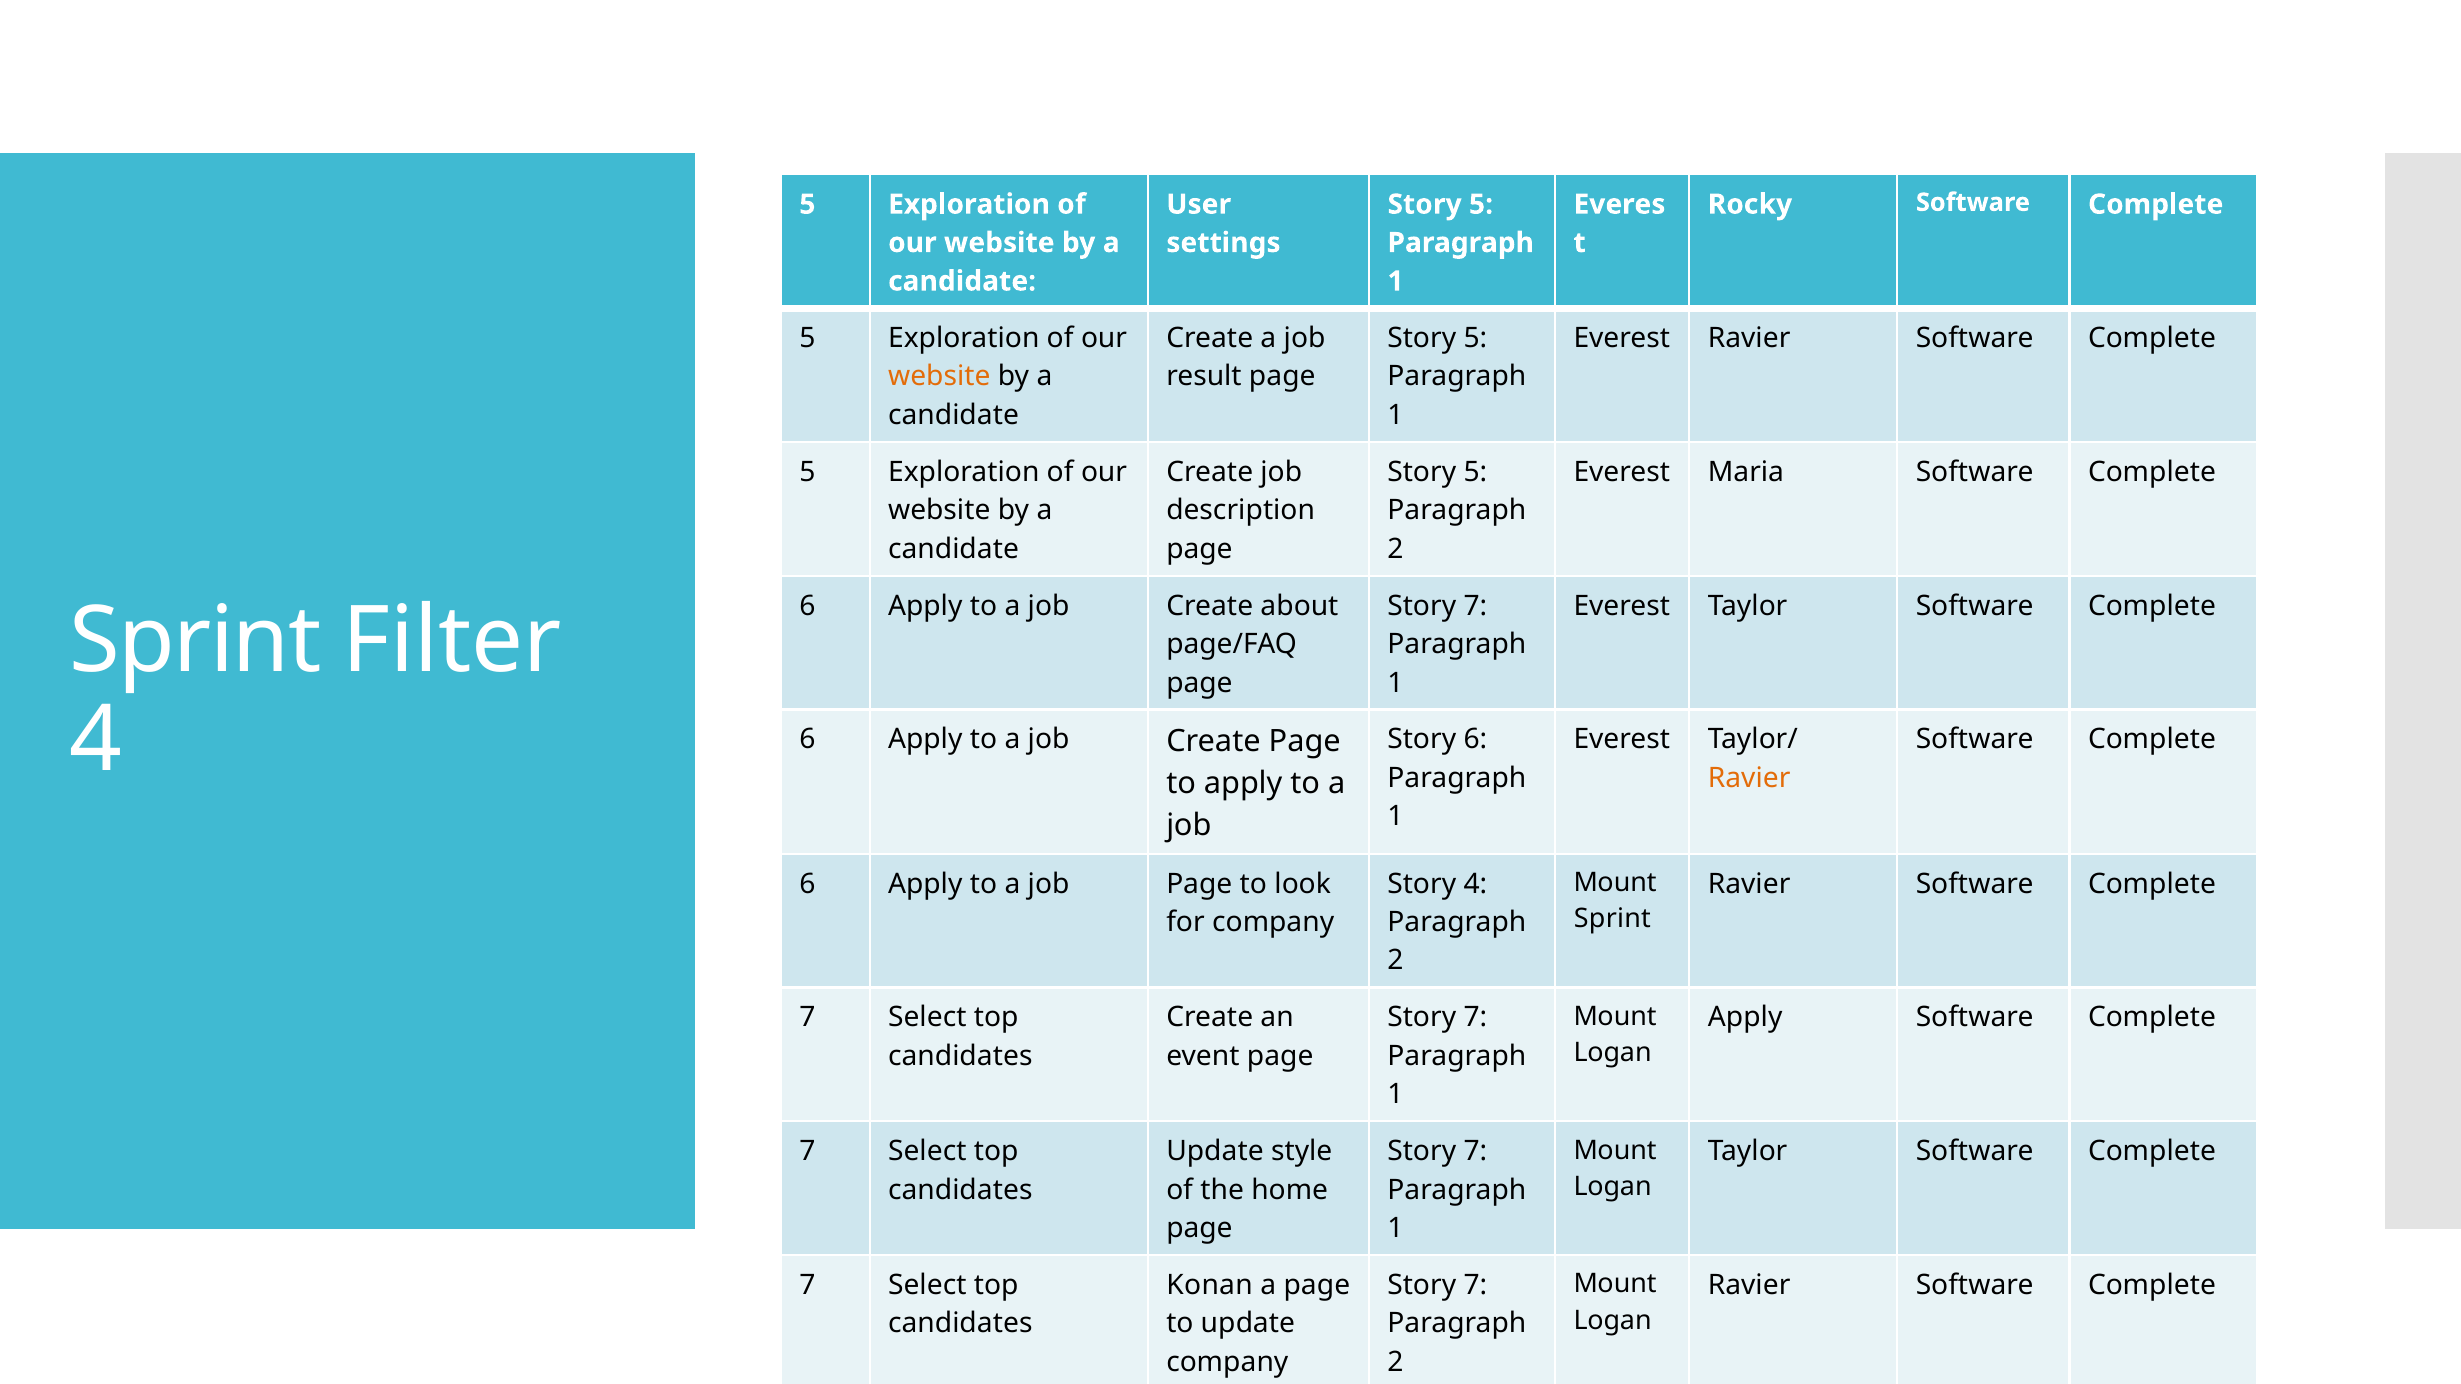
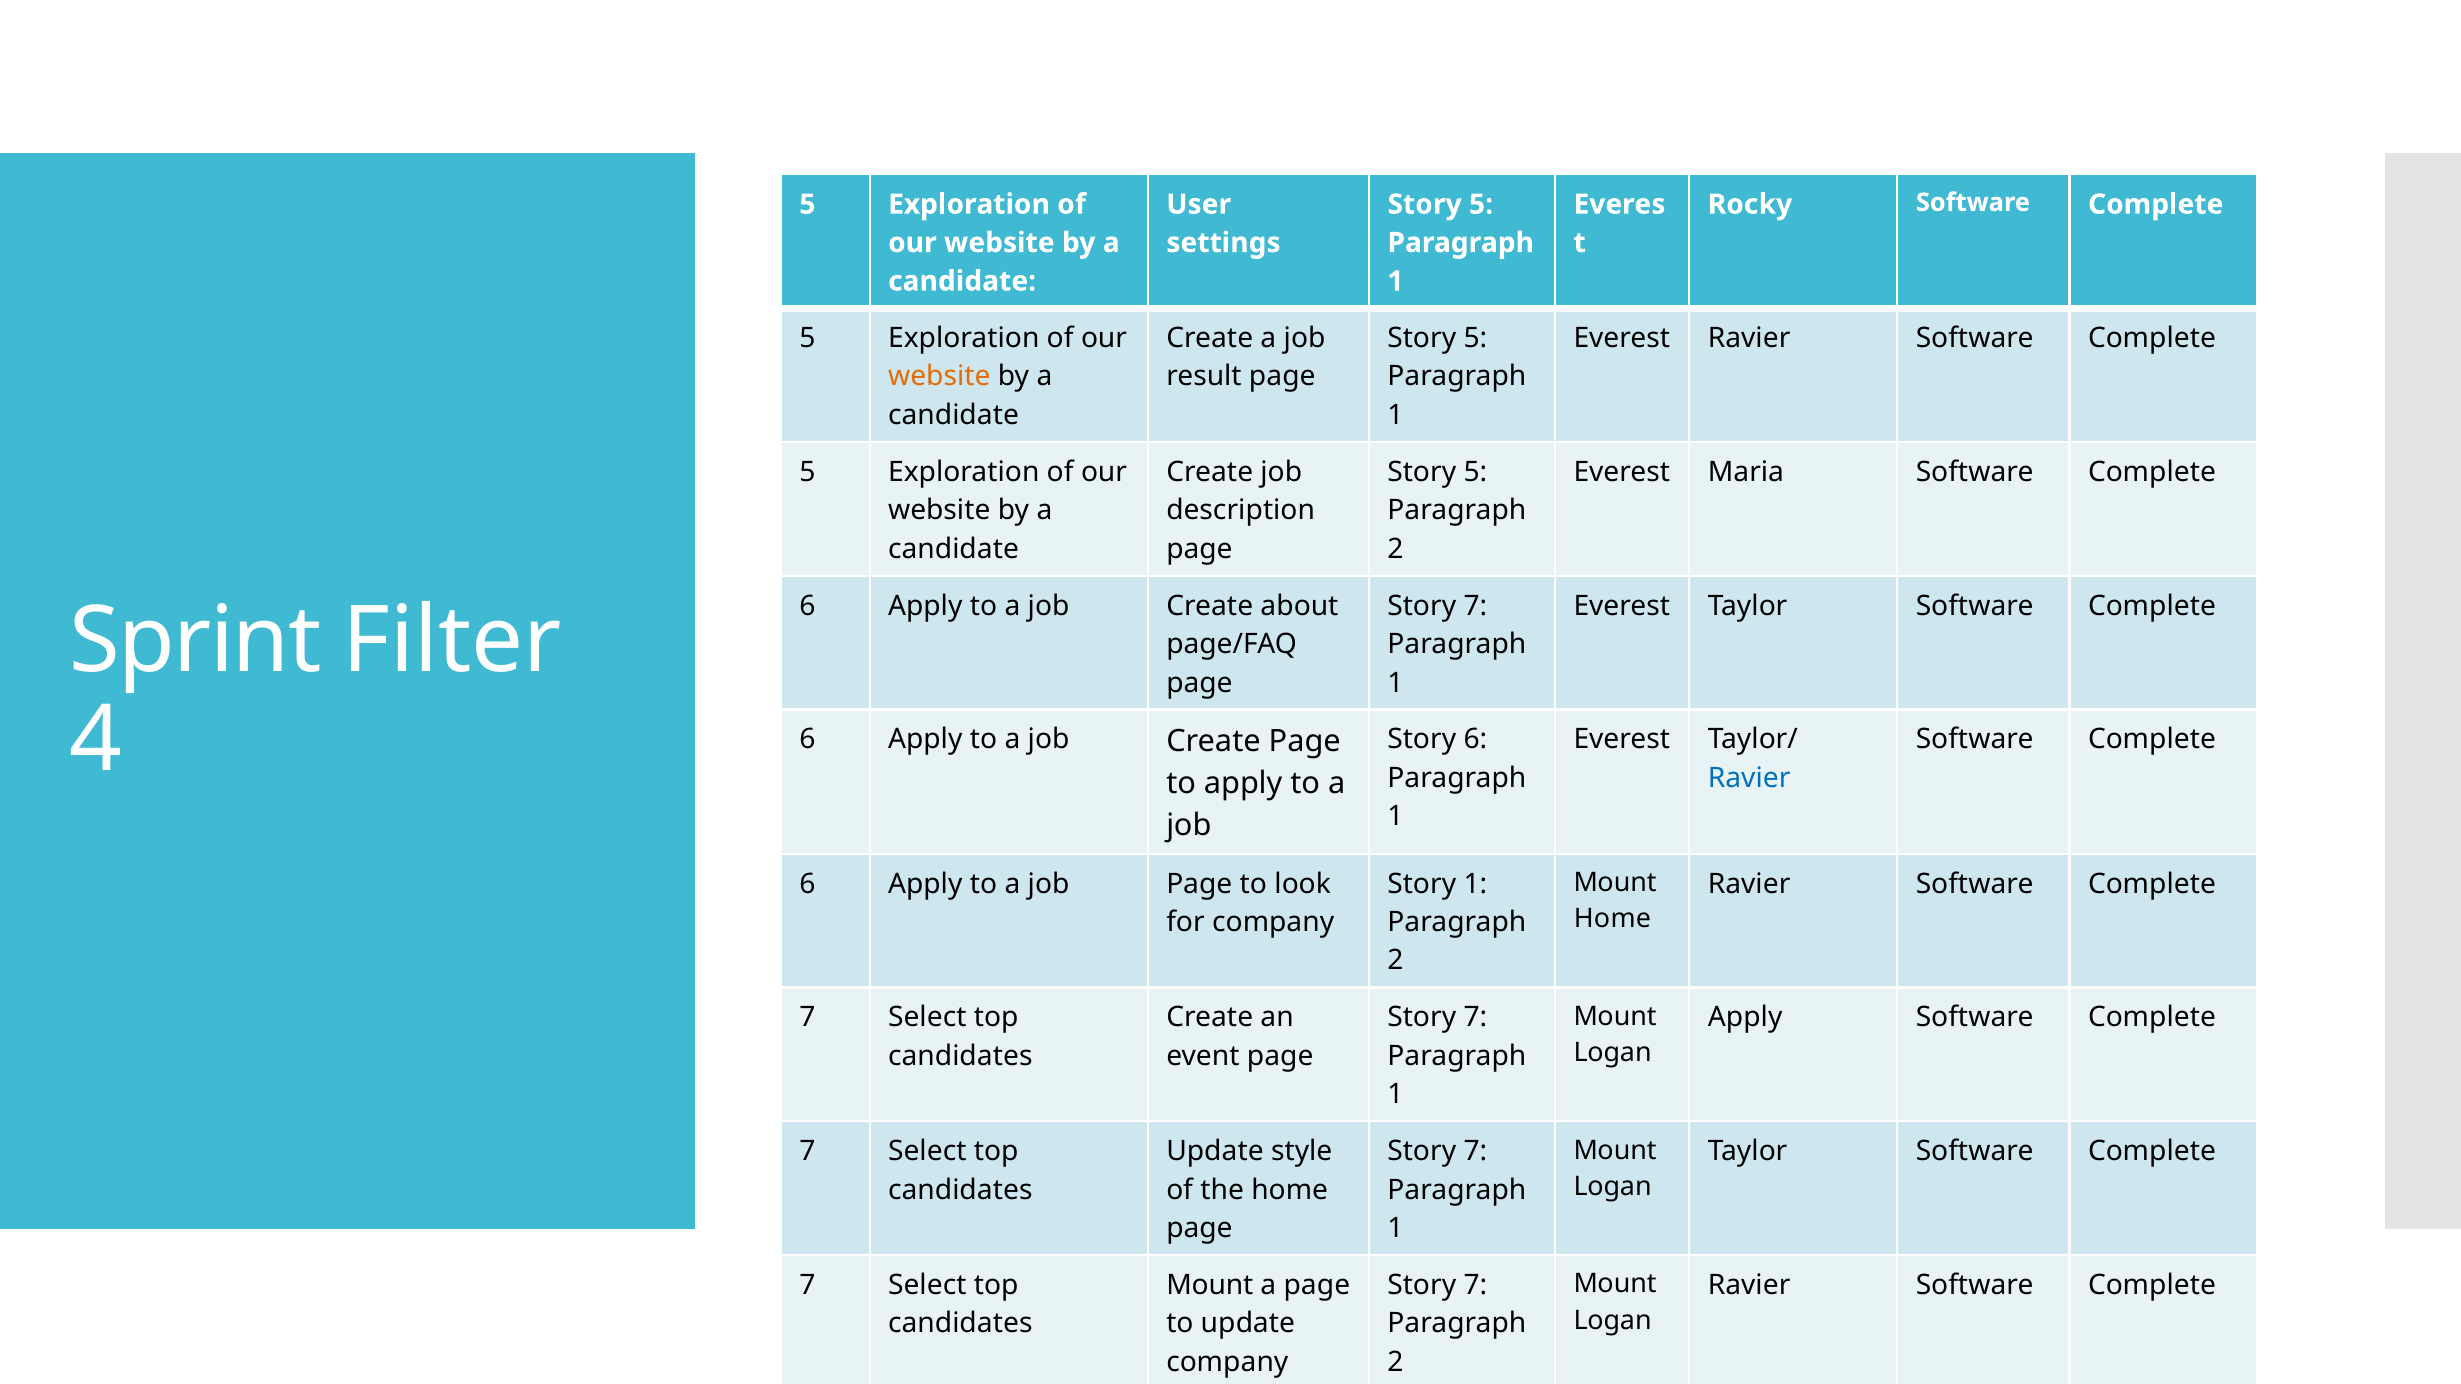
Ravier at (1749, 778) colour: orange -> blue
Story 4: 4 -> 1
Sprint at (1612, 919): Sprint -> Home
Konan at (1210, 1285): Konan -> Mount
